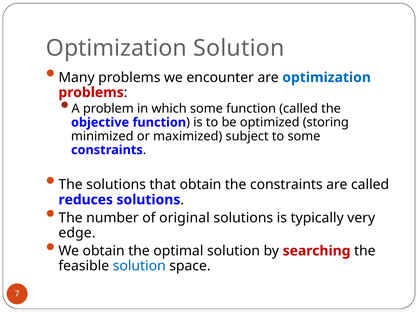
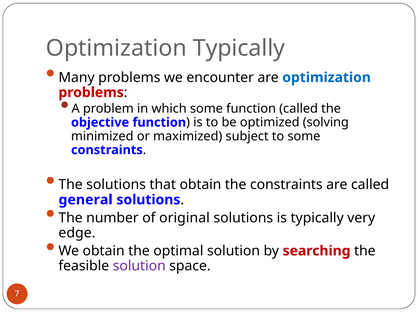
Optimization Solution: Solution -> Typically
storing: storing -> solving
reduces: reduces -> general
solution at (139, 266) colour: blue -> purple
